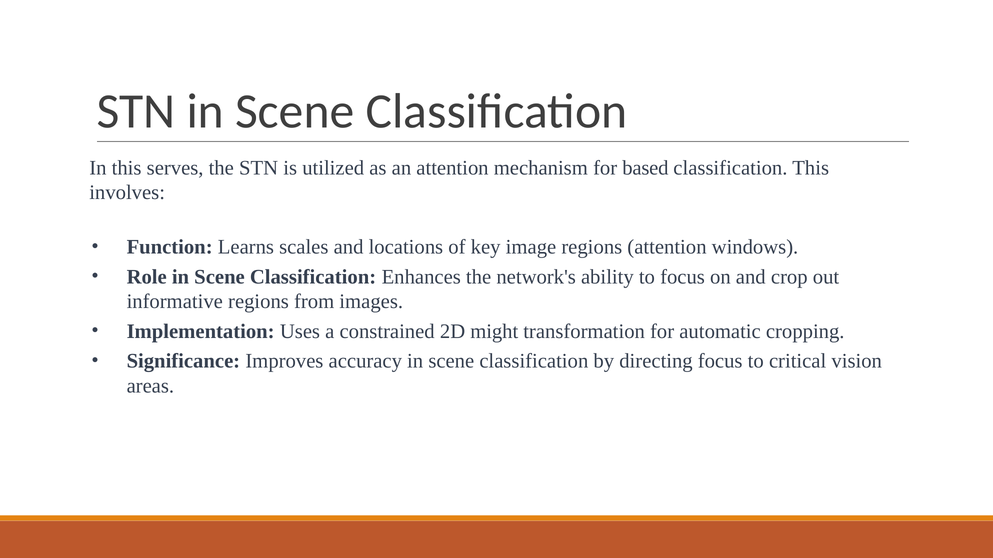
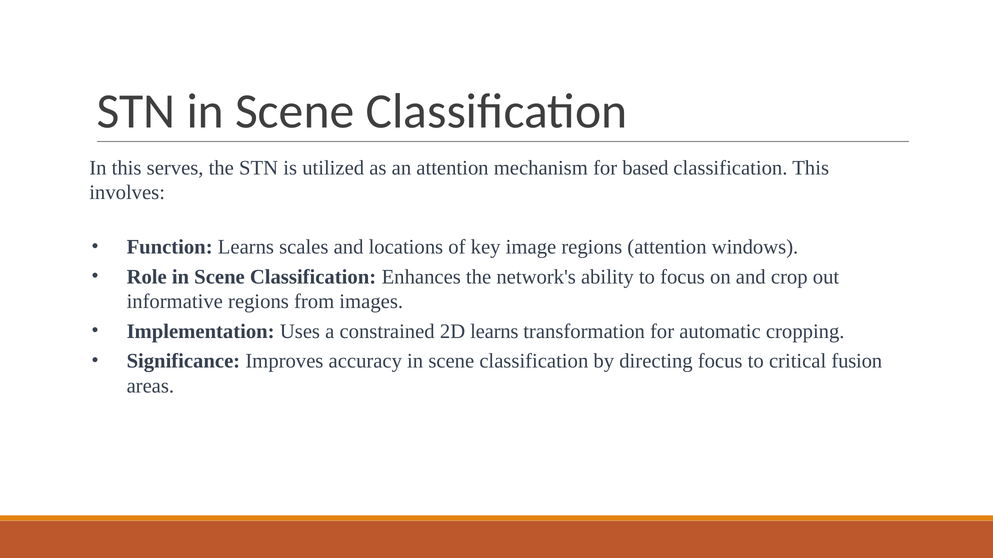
2D might: might -> learns
vision: vision -> fusion
